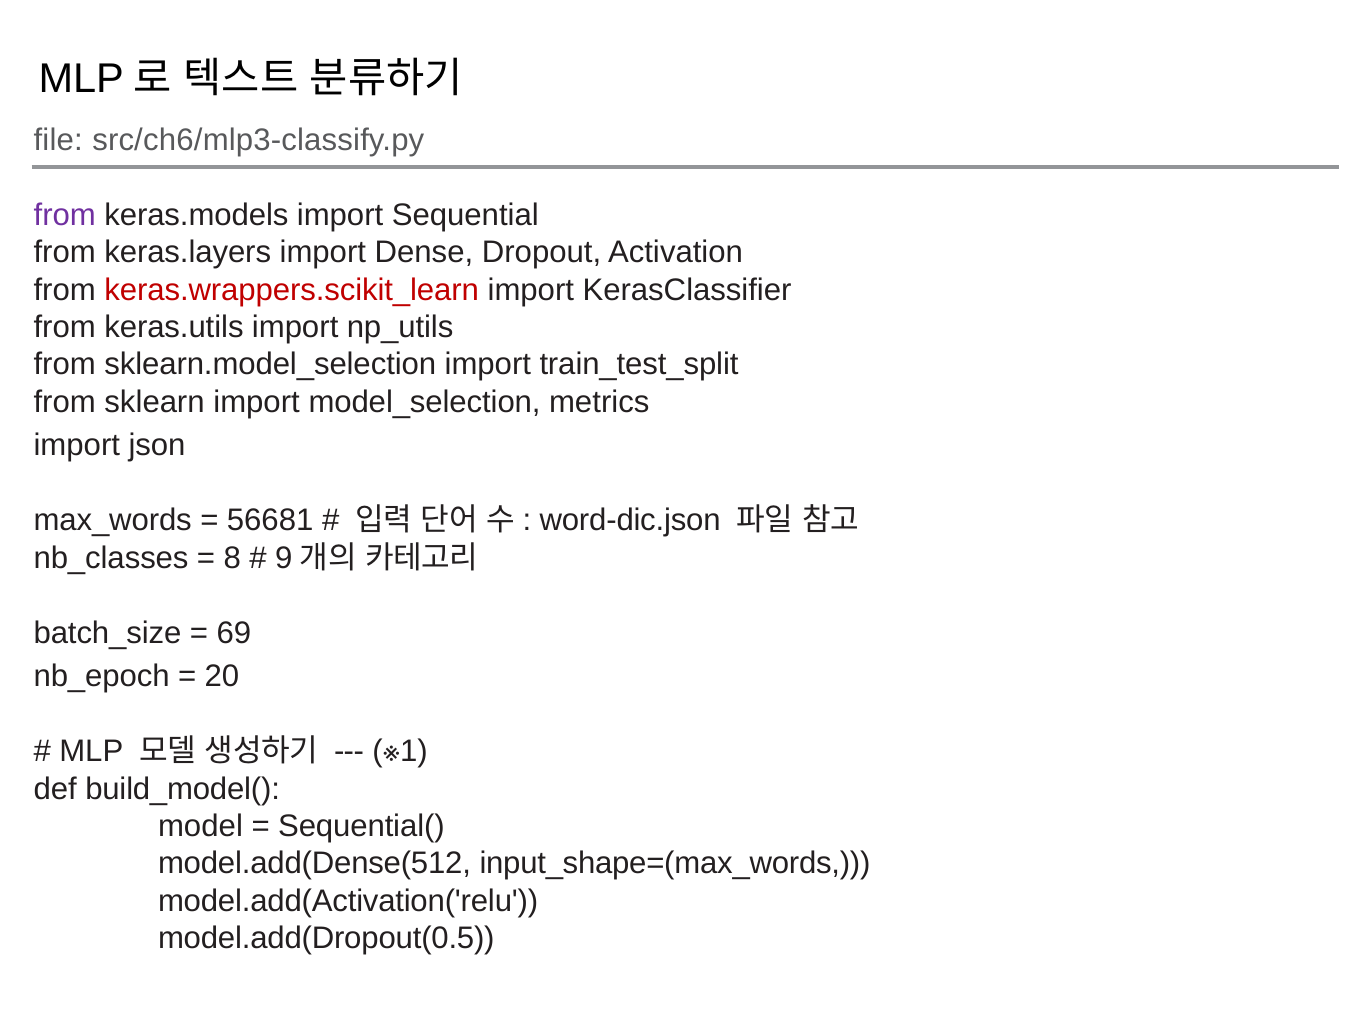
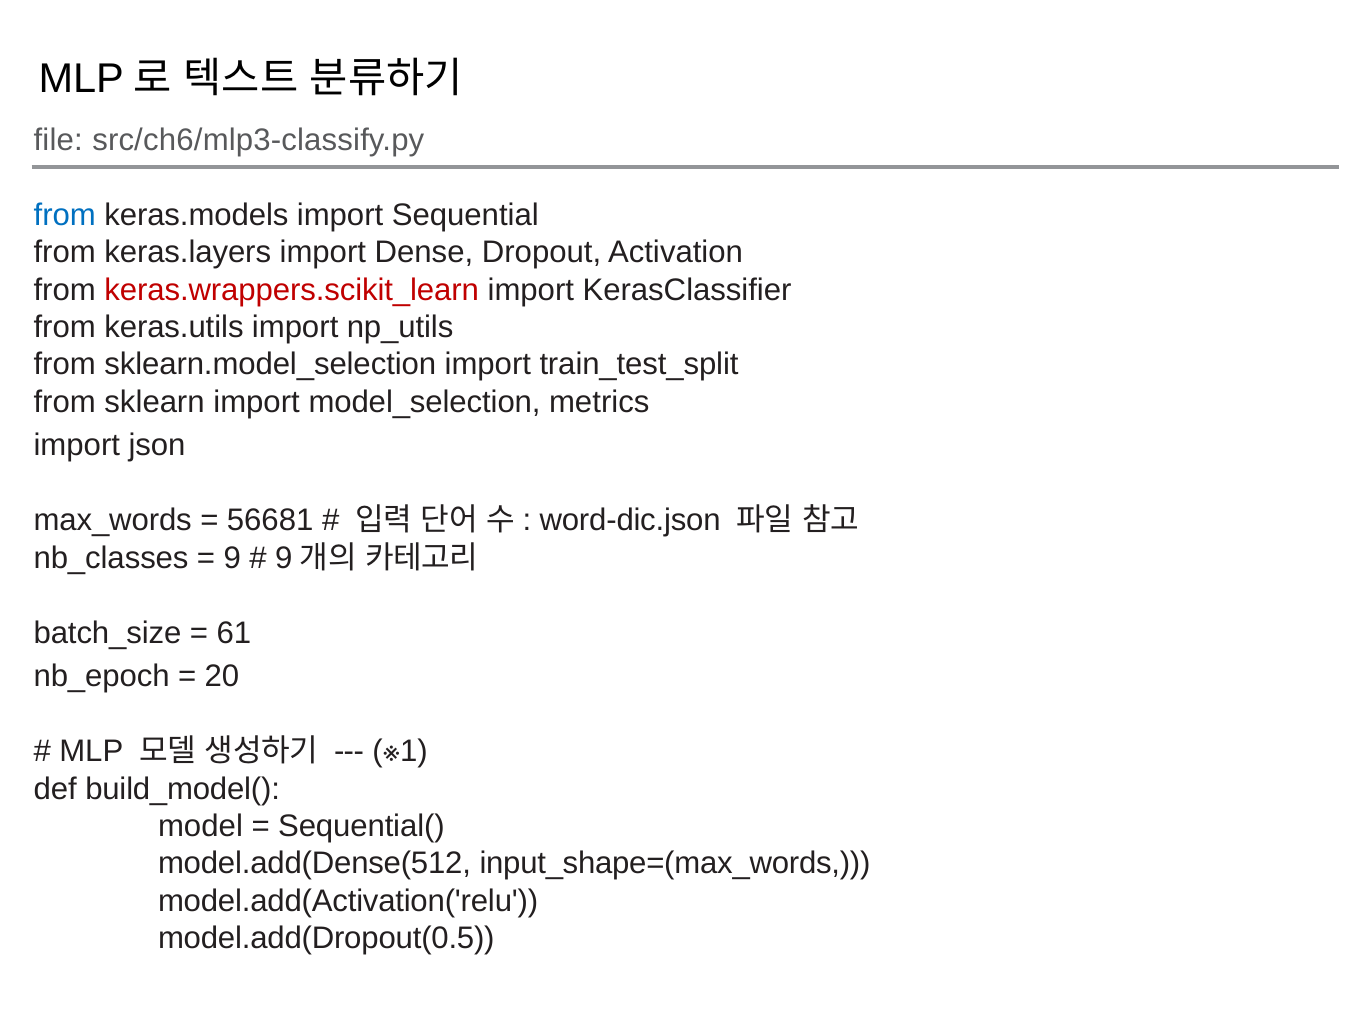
from at (65, 215) colour: purple -> blue
8: 8 -> 9
69: 69 -> 61
